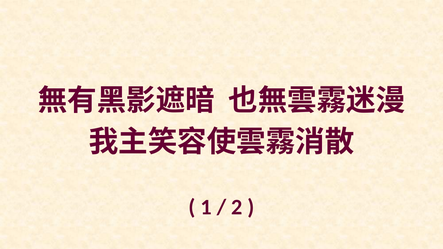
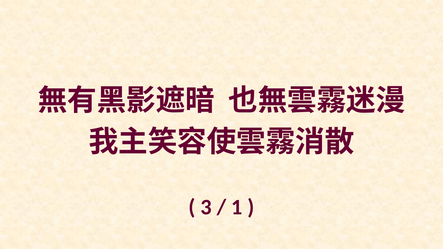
1: 1 -> 3
2: 2 -> 1
